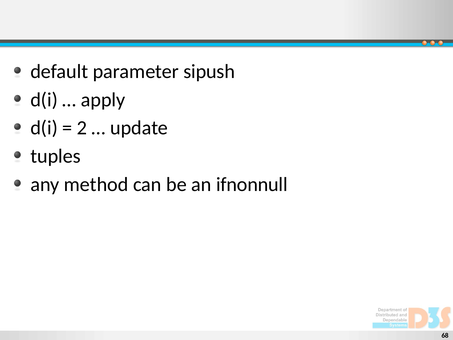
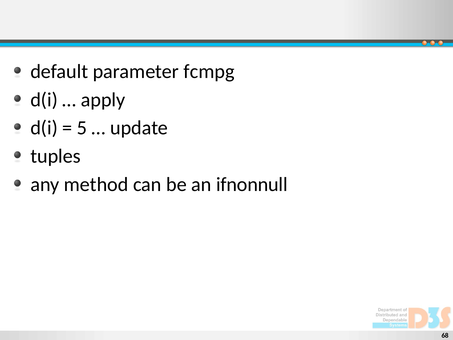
sipush: sipush -> fcmpg
2: 2 -> 5
